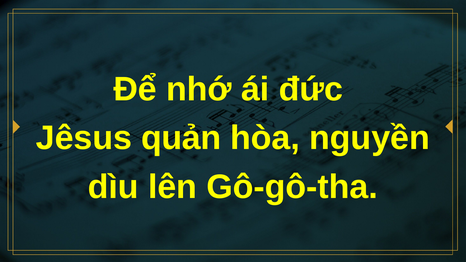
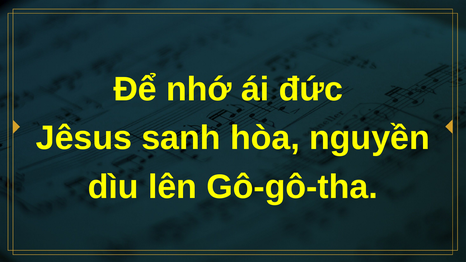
quản: quản -> sanh
